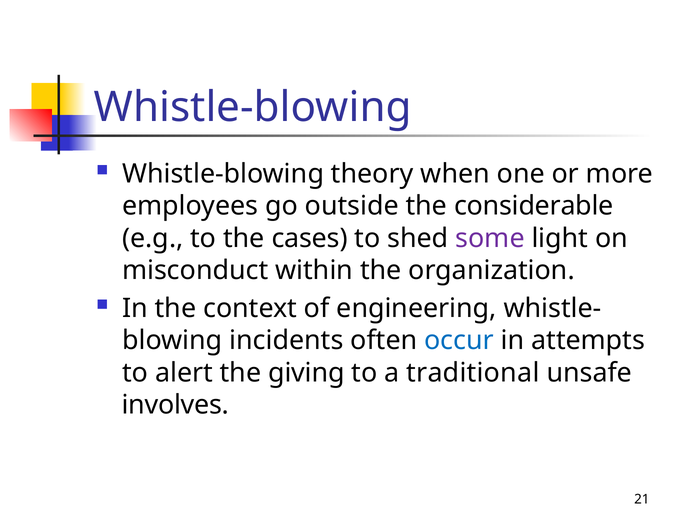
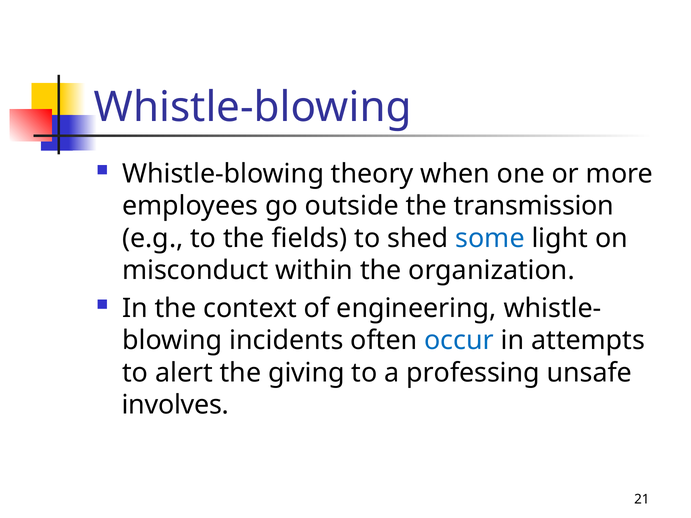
considerable: considerable -> transmission
cases: cases -> fields
some colour: purple -> blue
traditional: traditional -> professing
